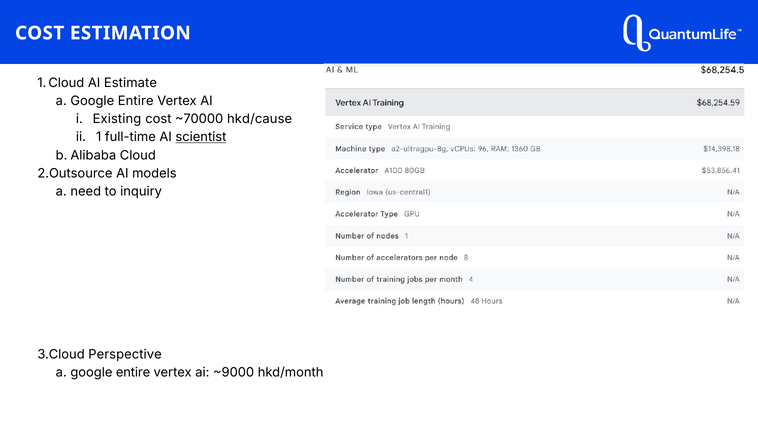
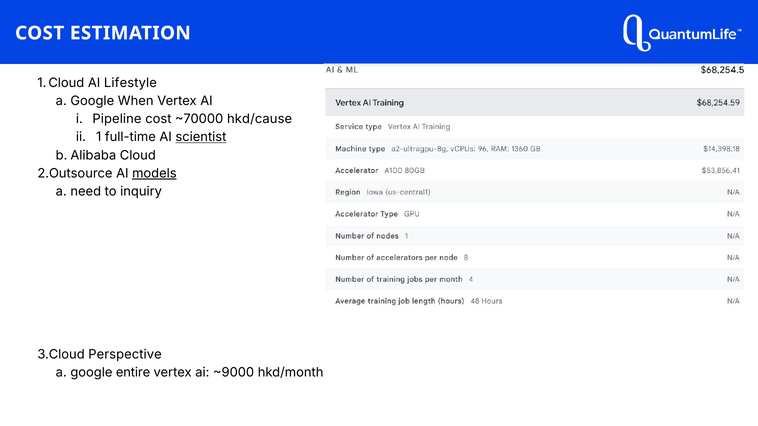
Estimate: Estimate -> Lifestyle
Entire at (136, 101): Entire -> When
Existing: Existing -> Pipeline
models underline: none -> present
